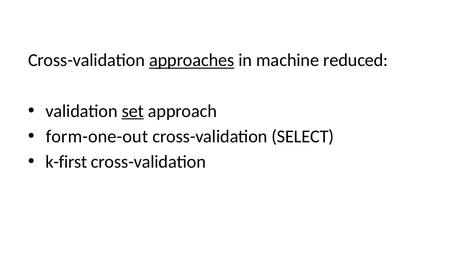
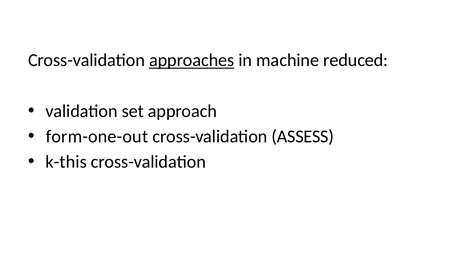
set underline: present -> none
SELECT: SELECT -> ASSESS
k-first: k-first -> k-this
